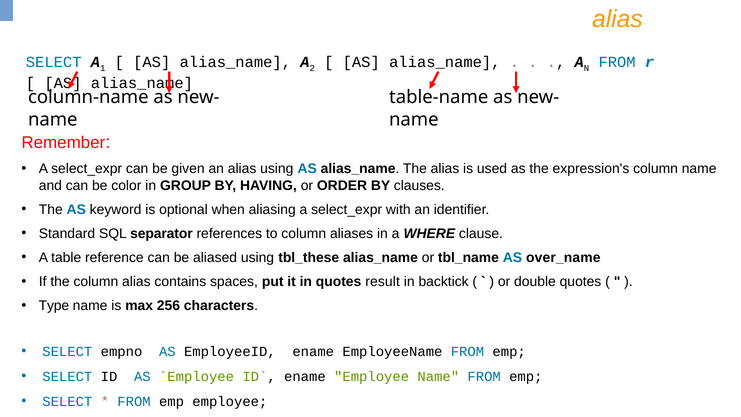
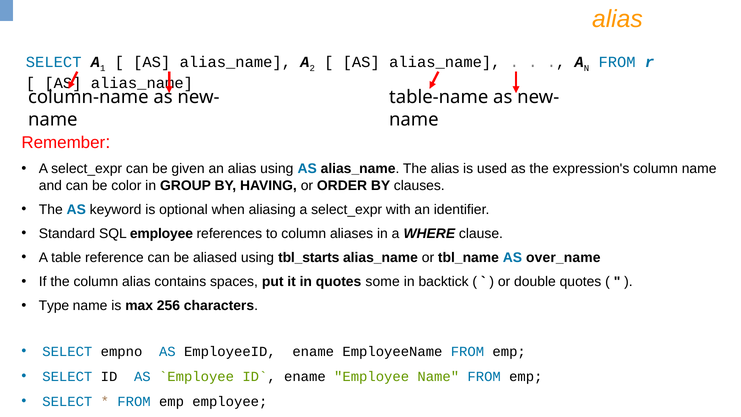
SQL separator: separator -> employee
tbl_these: tbl_these -> tbl_starts
result: result -> some
